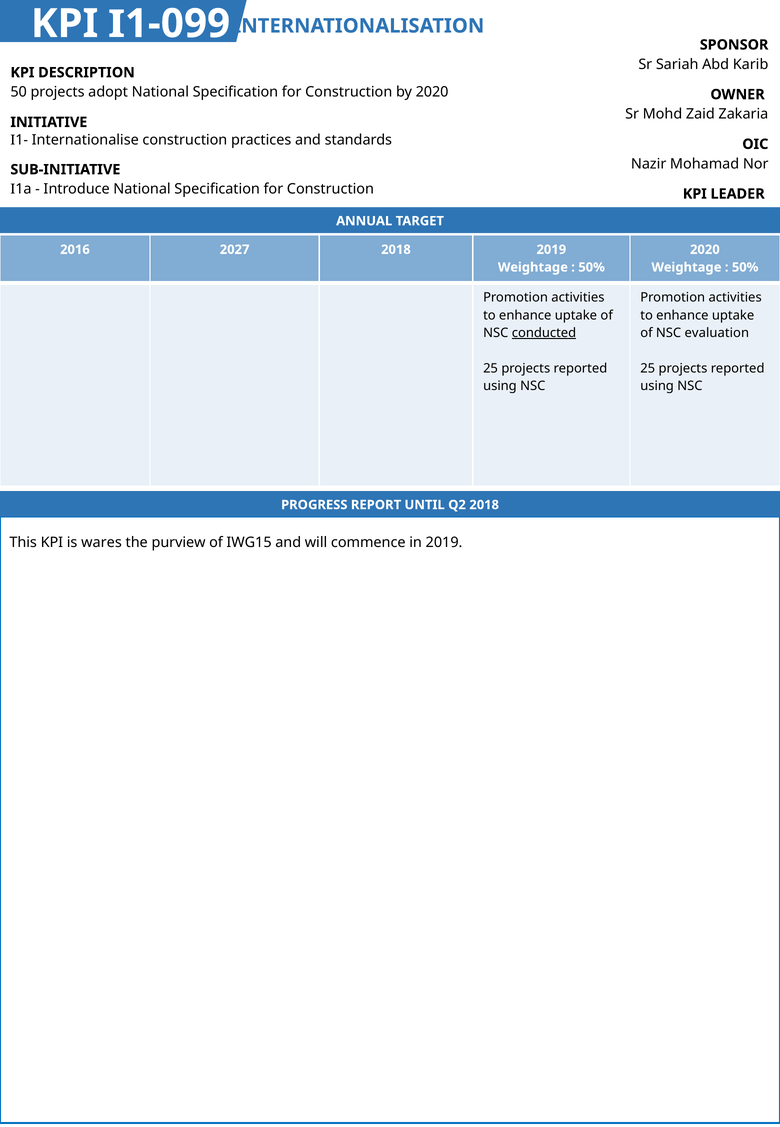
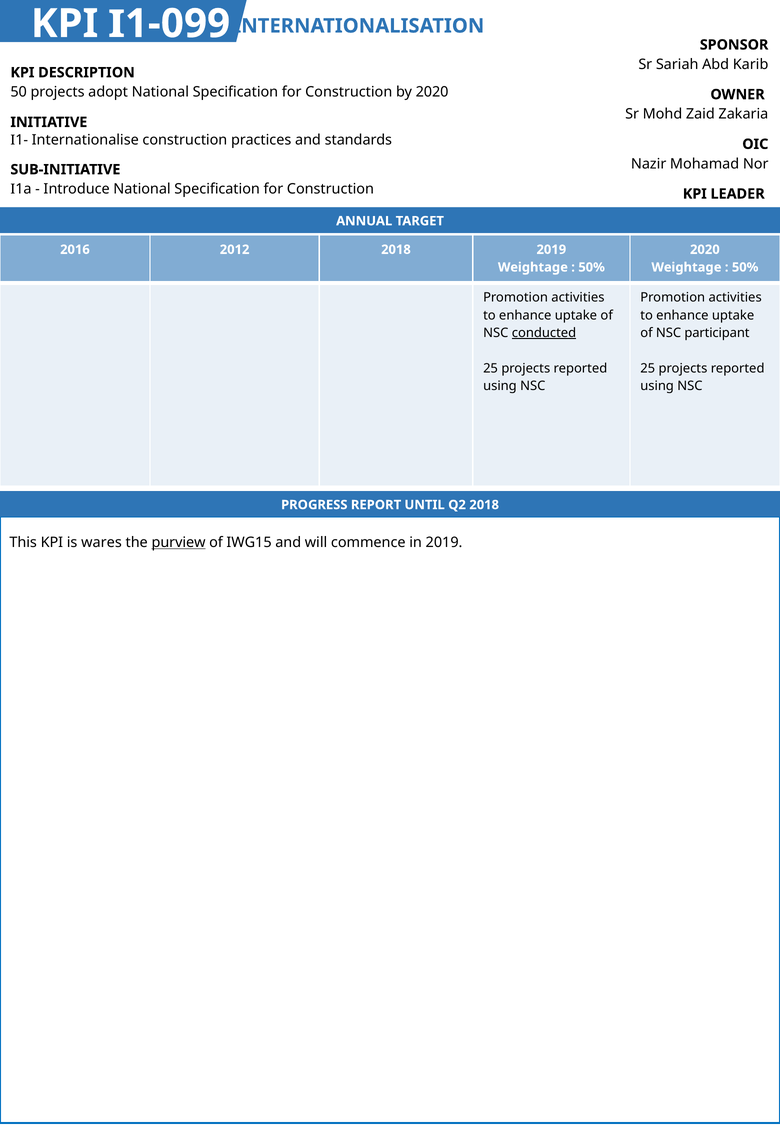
2027: 2027 -> 2012
evaluation: evaluation -> participant
purview underline: none -> present
